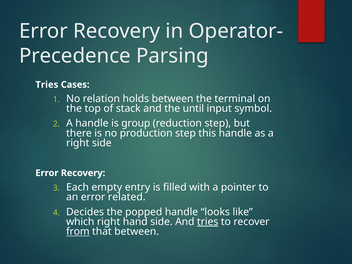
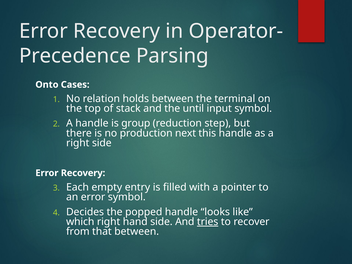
Tries at (47, 85): Tries -> Onto
production step: step -> next
error related: related -> symbol
from underline: present -> none
